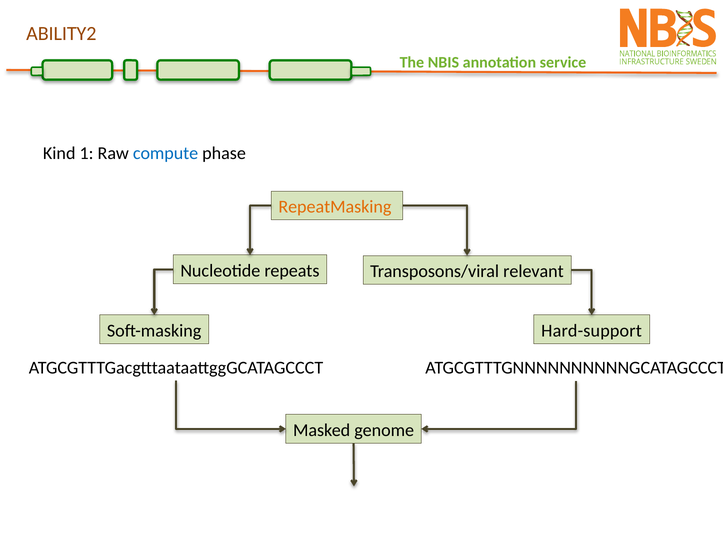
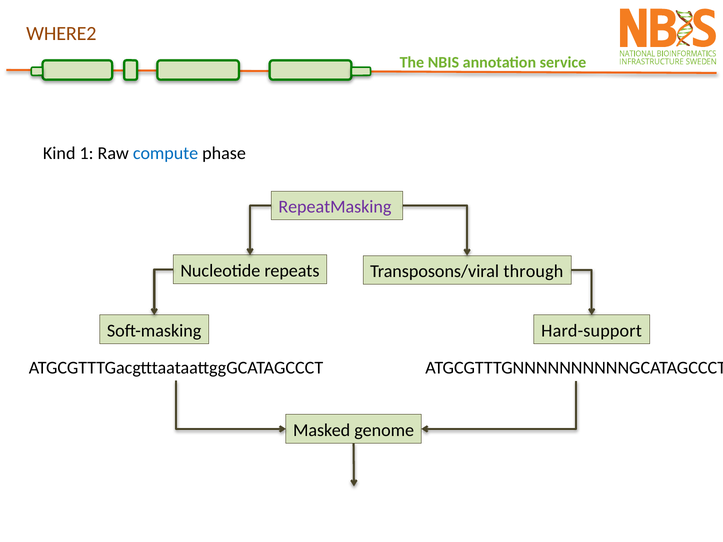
ABILITY2: ABILITY2 -> WHERE2
RepeatMasking colour: orange -> purple
relevant: relevant -> through
